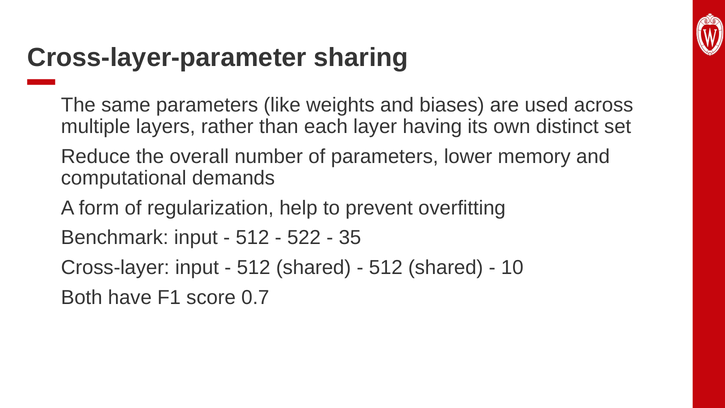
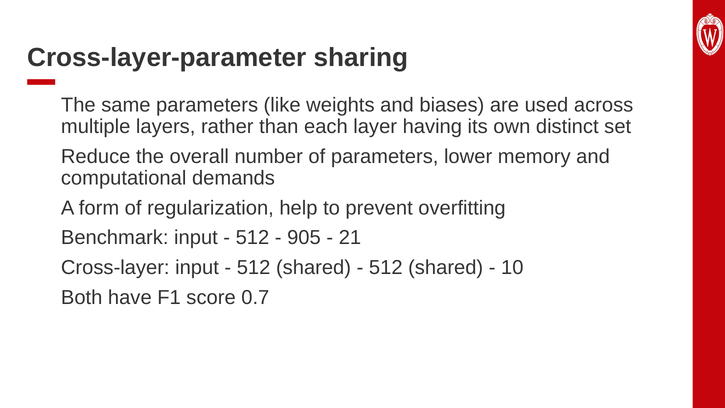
522: 522 -> 905
35: 35 -> 21
